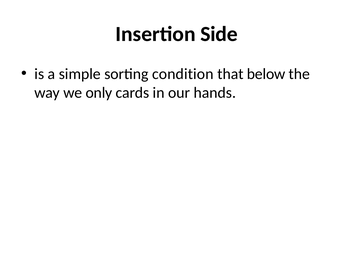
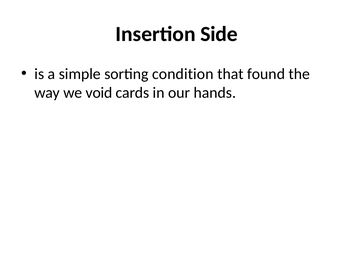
below: below -> found
only: only -> void
